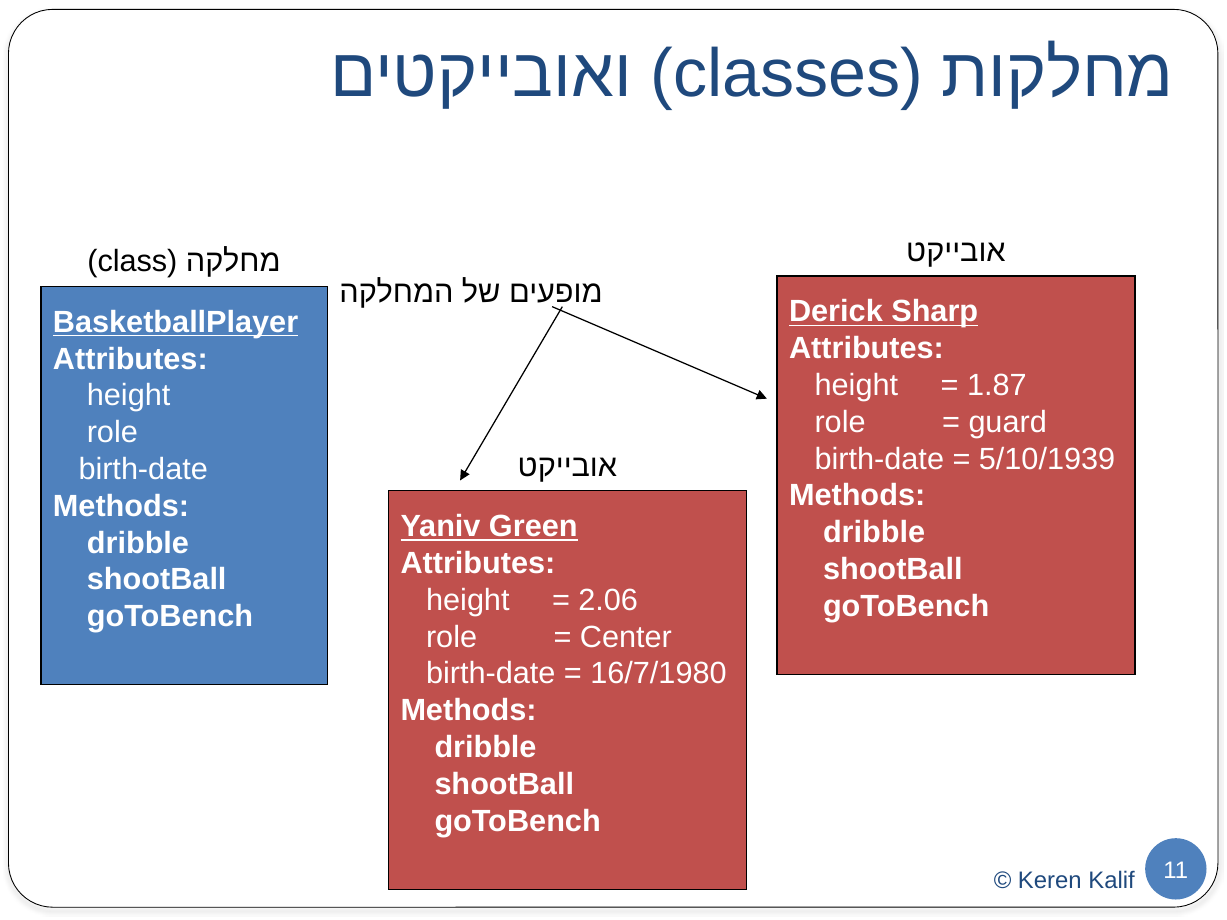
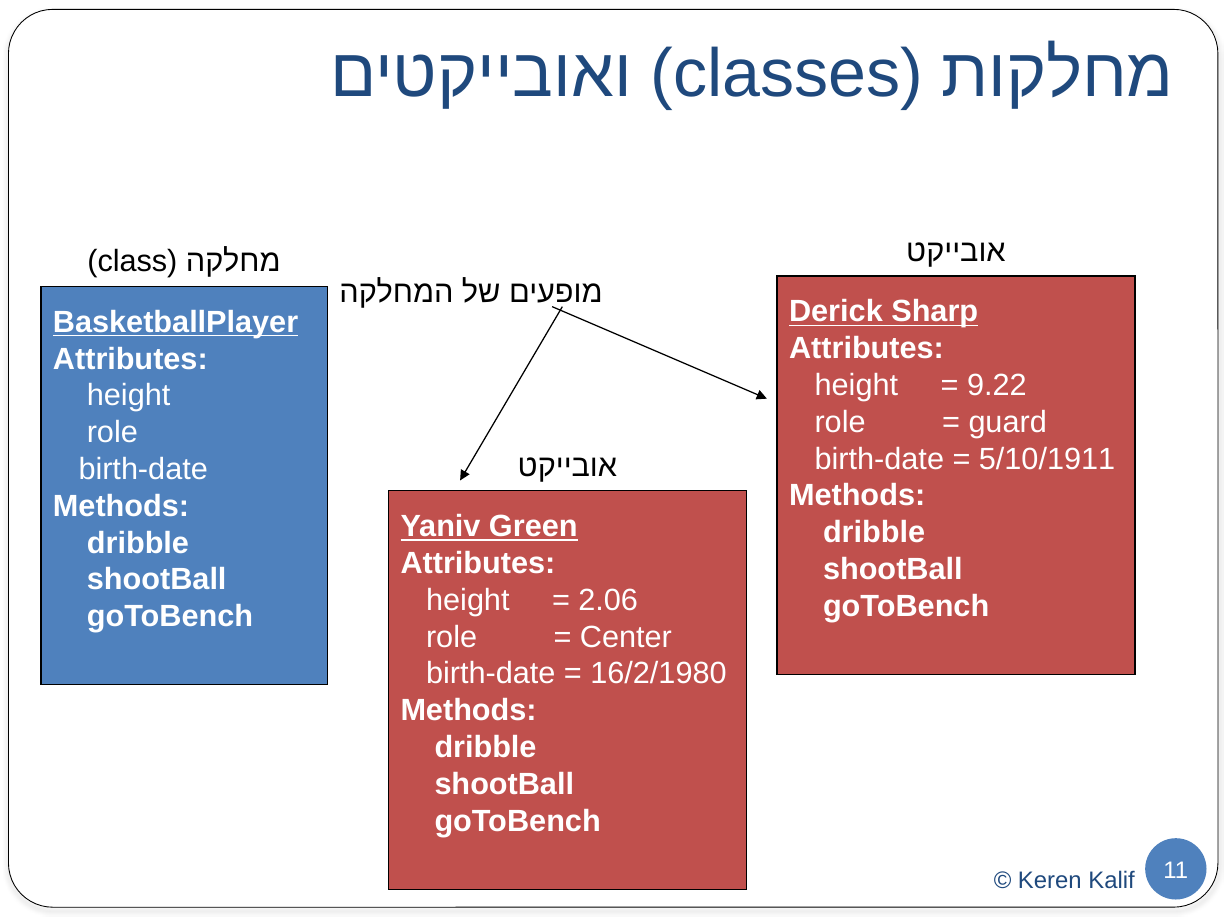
1.87: 1.87 -> 9.22
5/10/1939: 5/10/1939 -> 5/10/1911
16/7/1980: 16/7/1980 -> 16/2/1980
